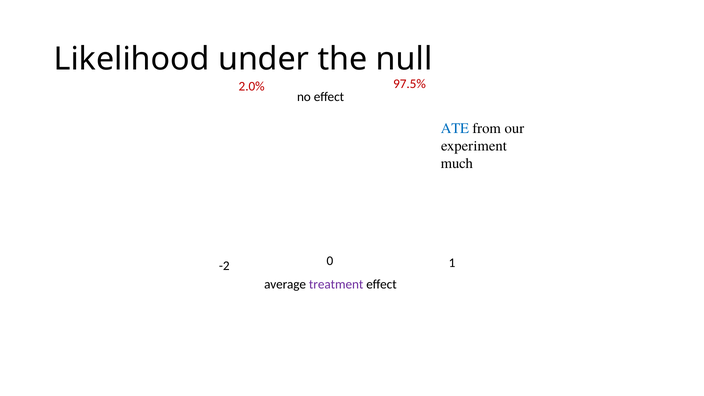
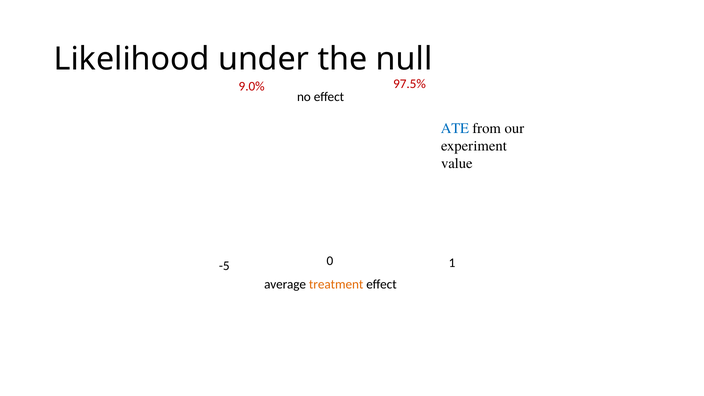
2.0%: 2.0% -> 9.0%
much: much -> value
-2: -2 -> -5
treatment colour: purple -> orange
